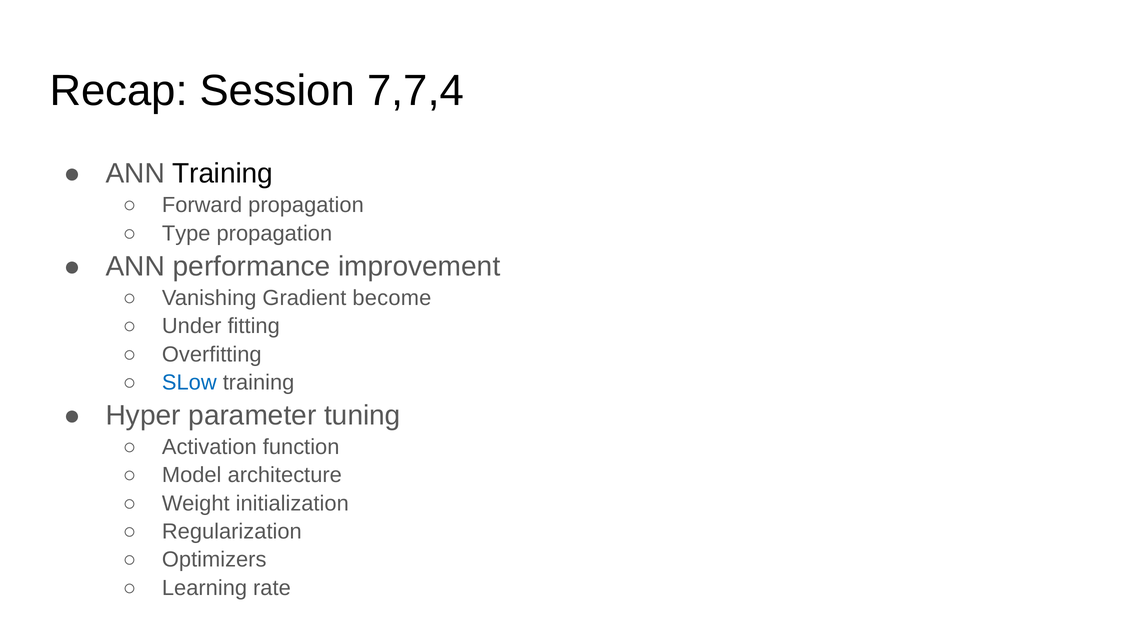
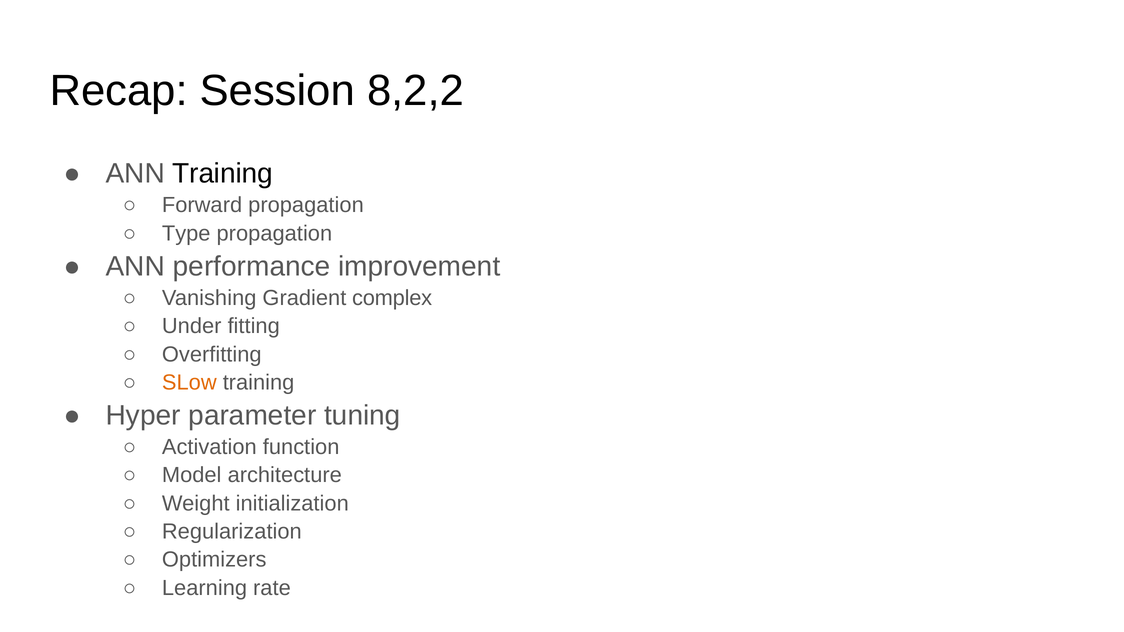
7,7,4: 7,7,4 -> 8,2,2
become: become -> complex
SLow colour: blue -> orange
